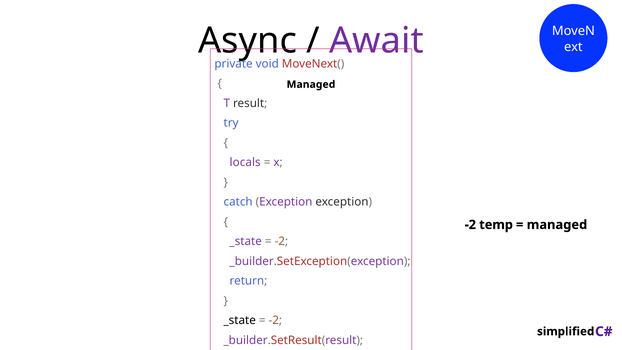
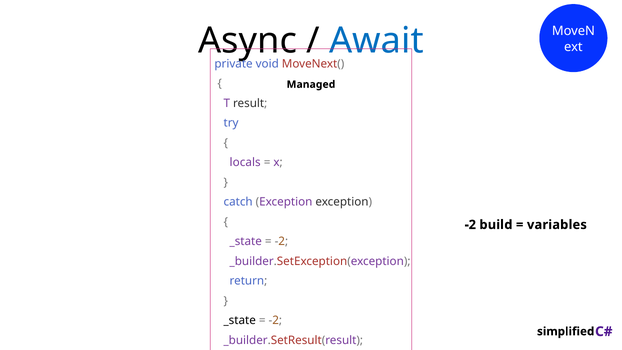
Await colour: purple -> blue
temp: temp -> build
managed at (557, 225): managed -> variables
